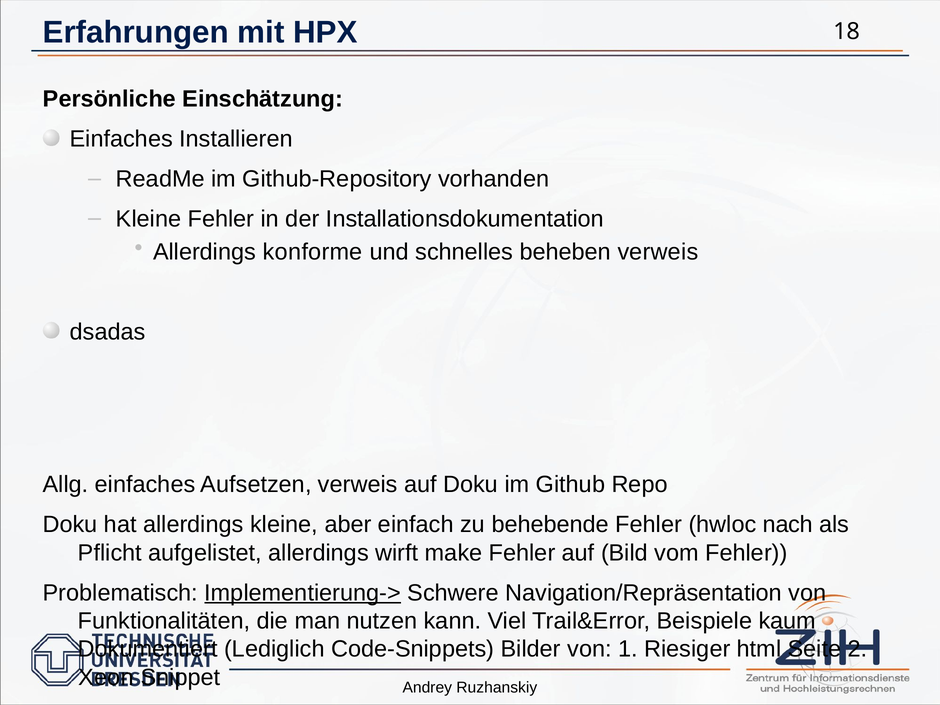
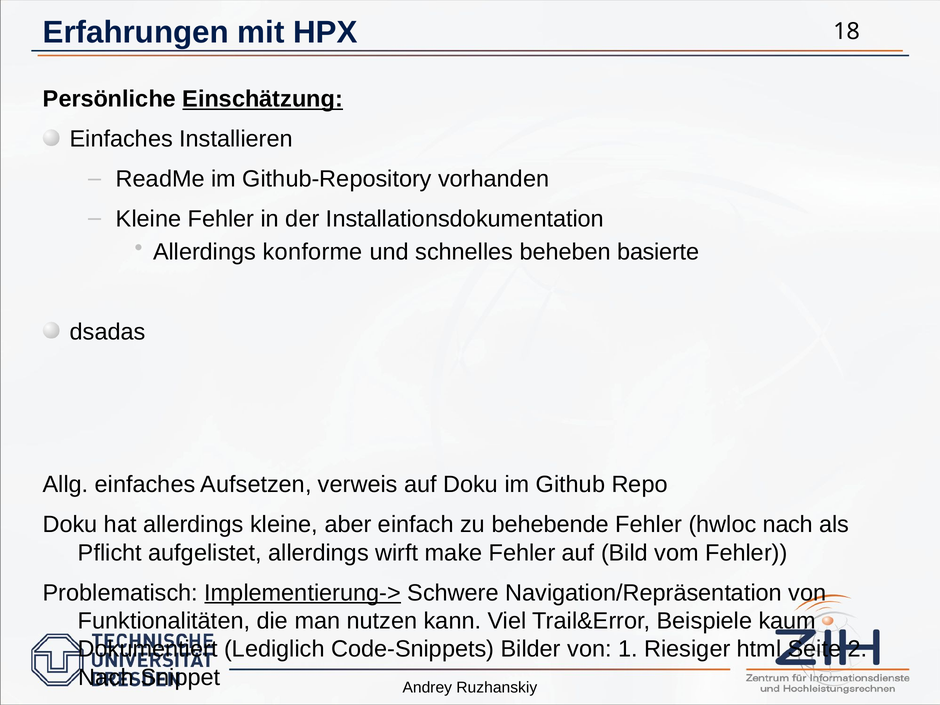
Einschätzung underline: none -> present
beheben verweis: verweis -> basierte
Xeon at (106, 677): Xeon -> Nach
